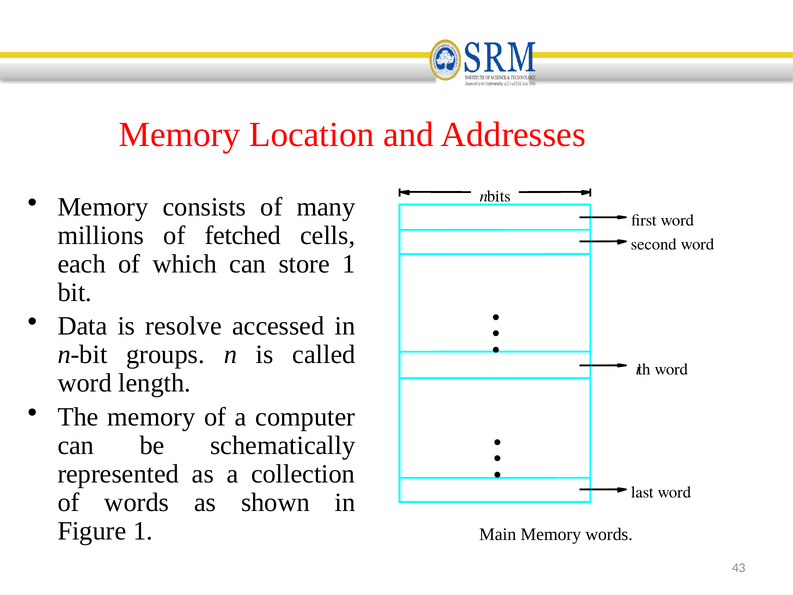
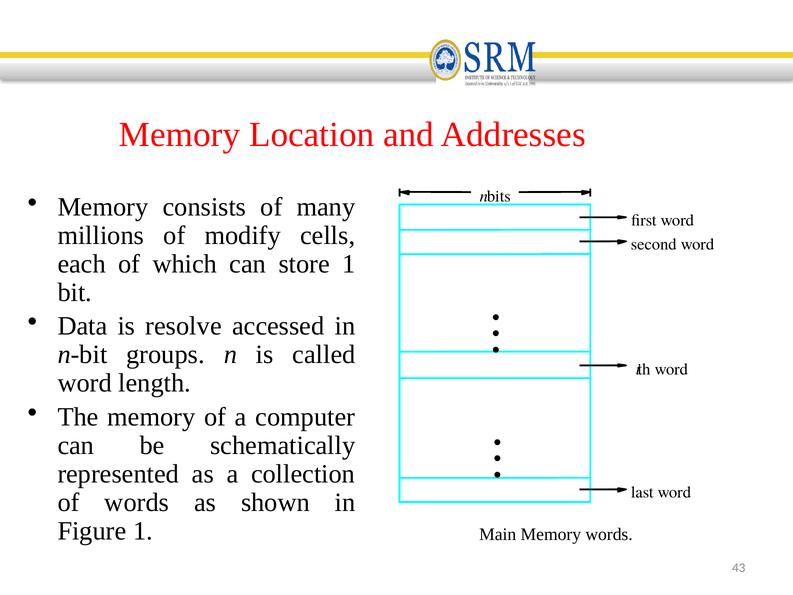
fetched: fetched -> modify
